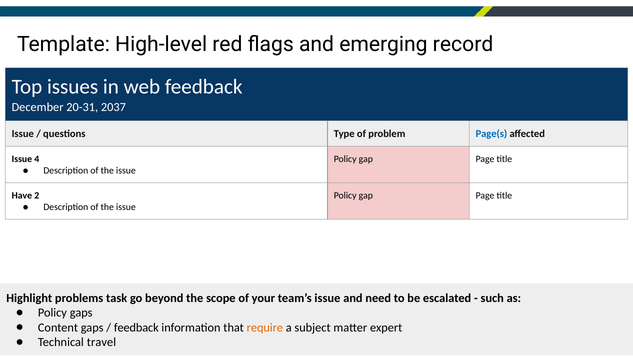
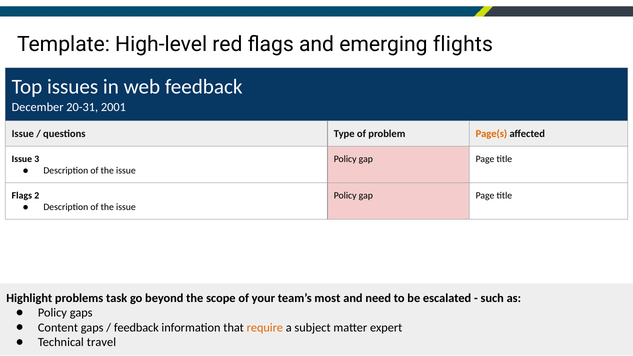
record: record -> flights
2037: 2037 -> 2001
Page(s colour: blue -> orange
Issue 4: 4 -> 3
Have at (22, 195): Have -> Flags
team’s issue: issue -> most
